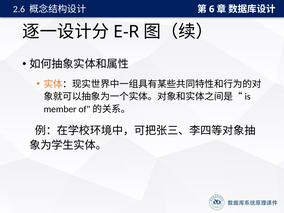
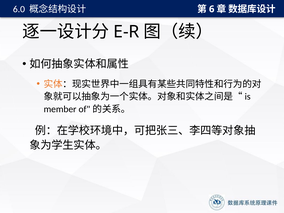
2.6: 2.6 -> 6.0
